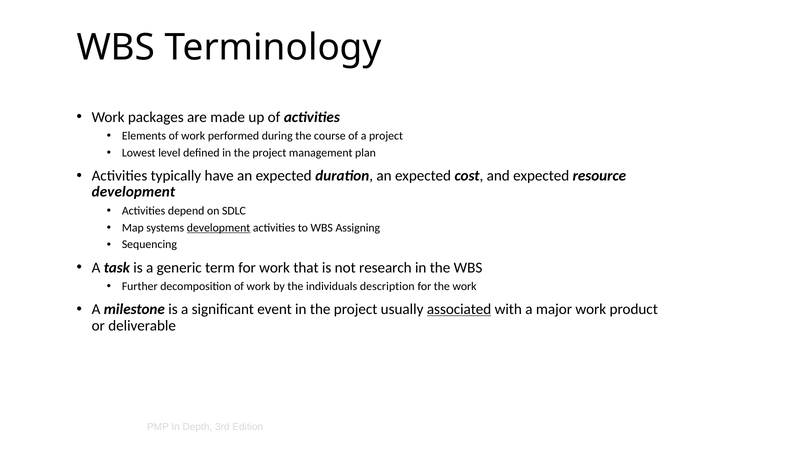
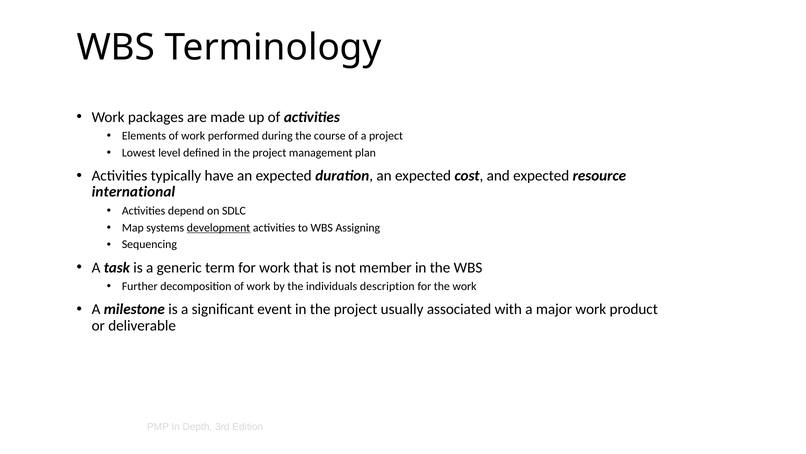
development at (133, 192): development -> international
research: research -> member
associated underline: present -> none
